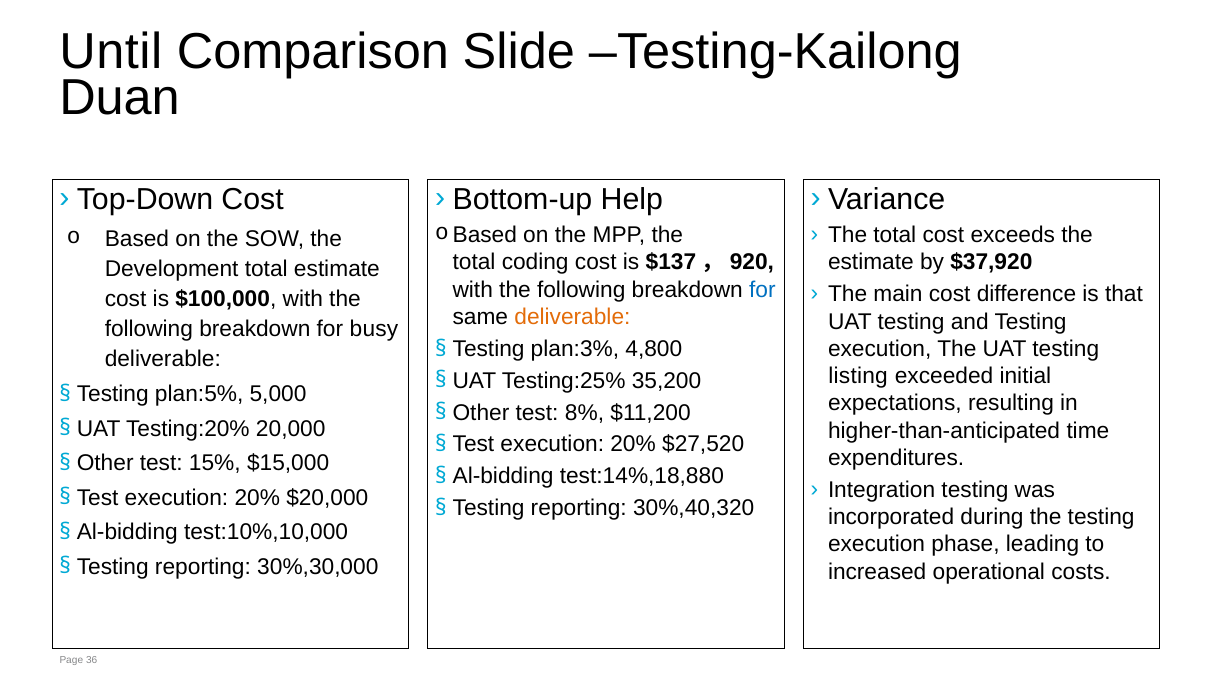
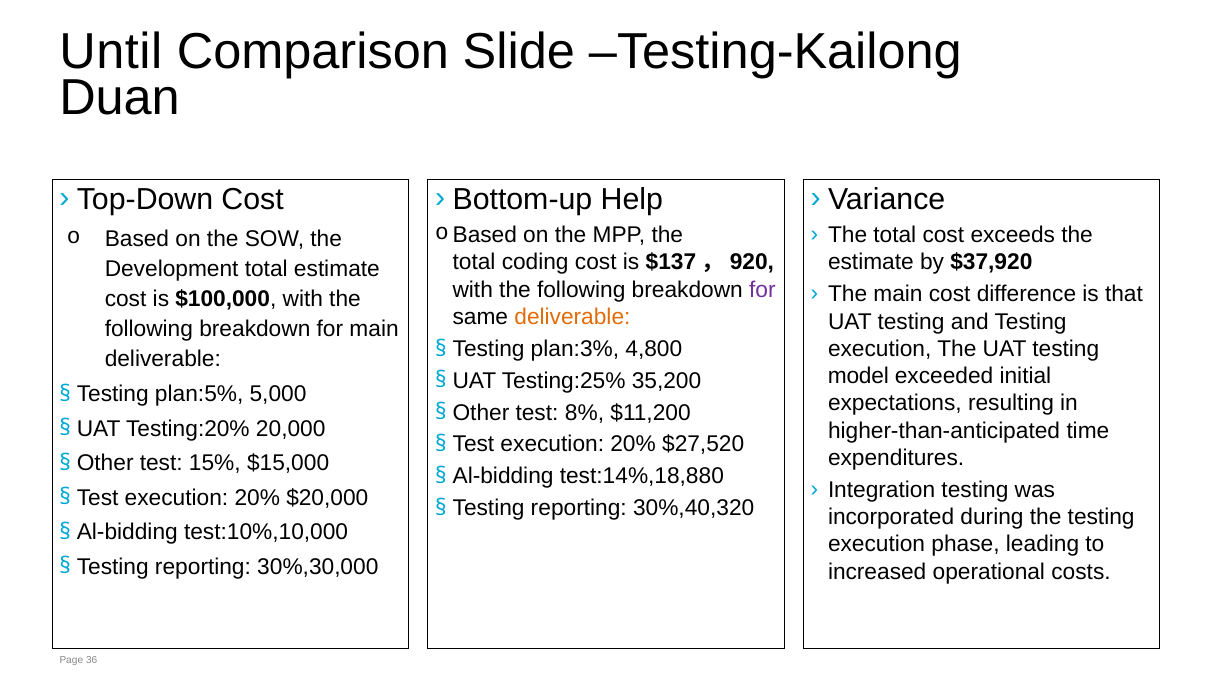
for at (762, 290) colour: blue -> purple
for busy: busy -> main
listing: listing -> model
